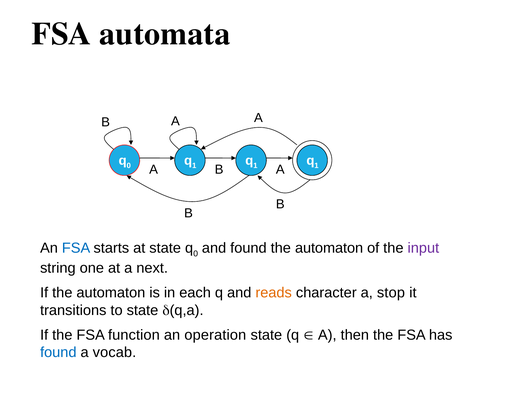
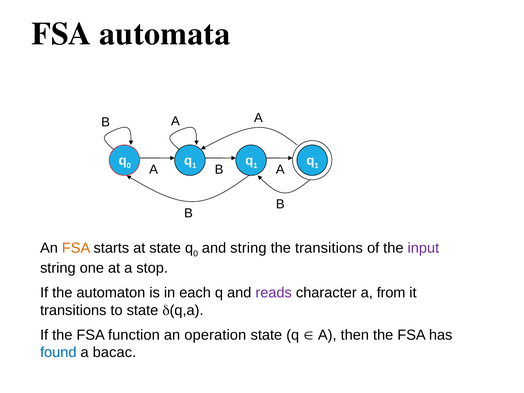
FSA at (76, 248) colour: blue -> orange
and found: found -> string
automaton at (329, 248): automaton -> transitions
next: next -> stop
reads colour: orange -> purple
stop: stop -> from
vocab: vocab -> bacac
